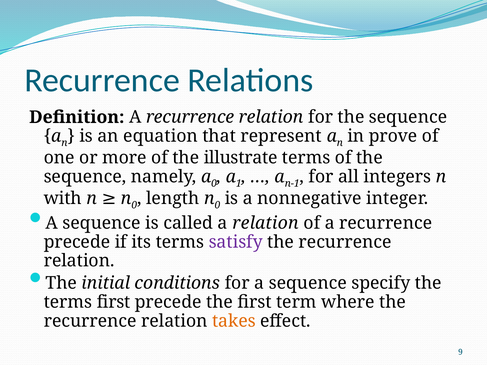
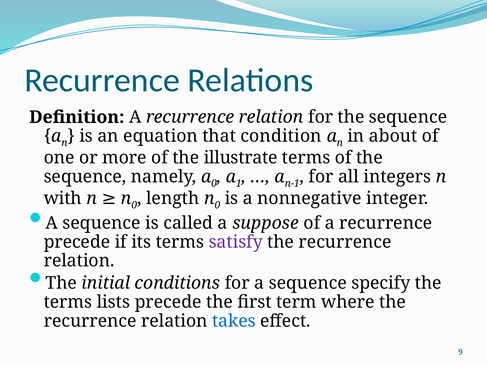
represent: represent -> condition
prove: prove -> about
a relation: relation -> suppose
terms first: first -> lists
takes colour: orange -> blue
